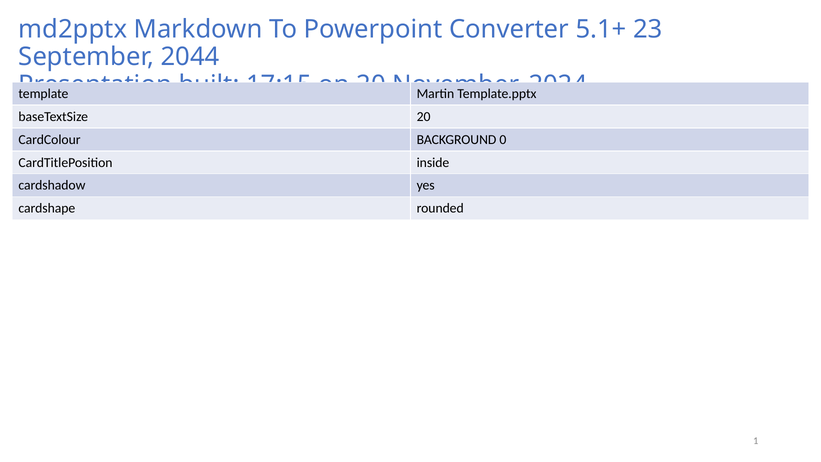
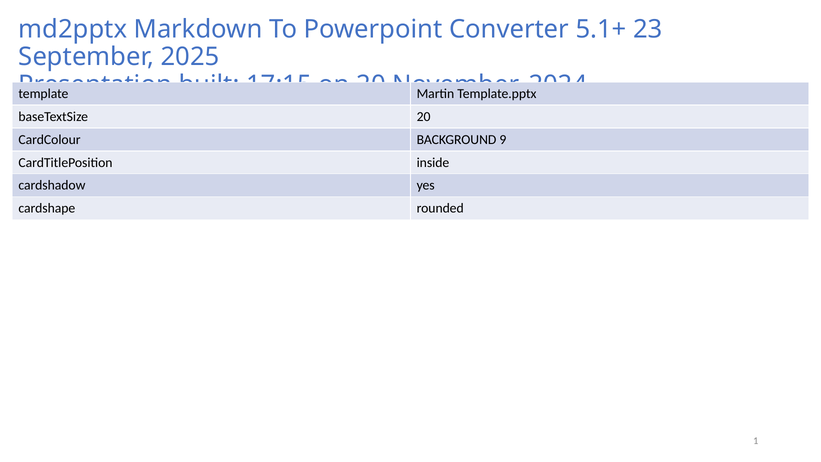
2044: 2044 -> 2025
0: 0 -> 9
